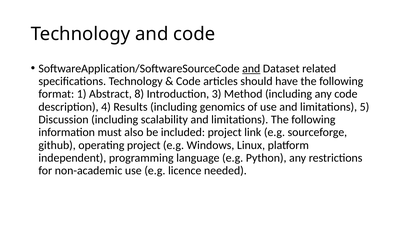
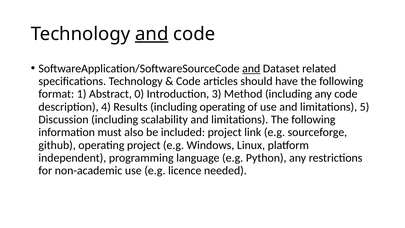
and at (152, 34) underline: none -> present
8: 8 -> 0
including genomics: genomics -> operating
